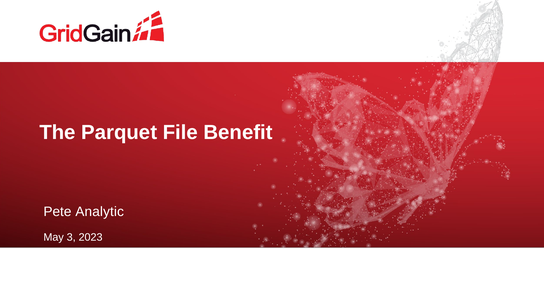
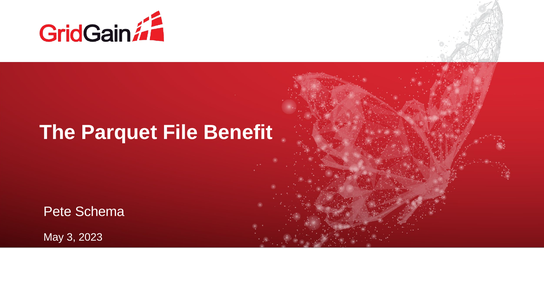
Analytic: Analytic -> Schema
